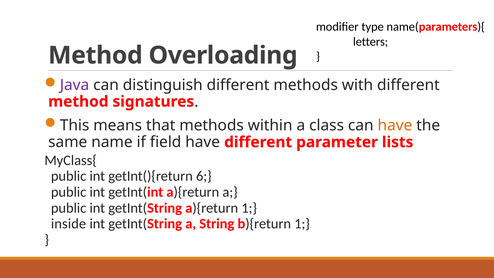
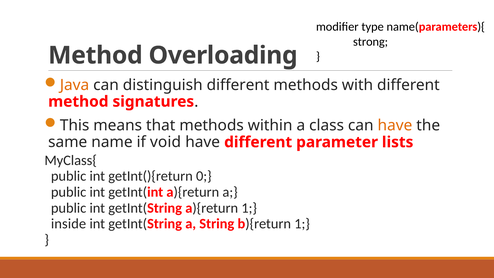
letters: letters -> strong
Java colour: purple -> orange
field: field -> void
6: 6 -> 0
